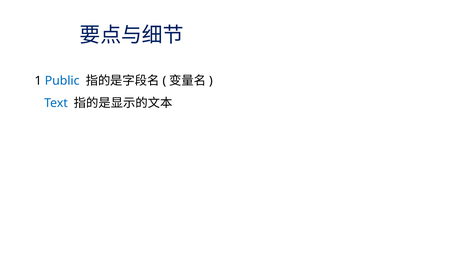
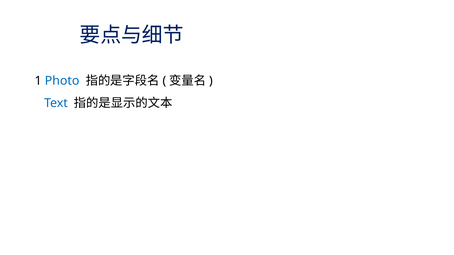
Public: Public -> Photo
